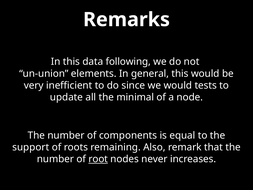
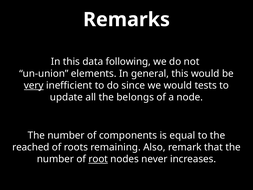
very underline: none -> present
minimal: minimal -> belongs
support: support -> reached
